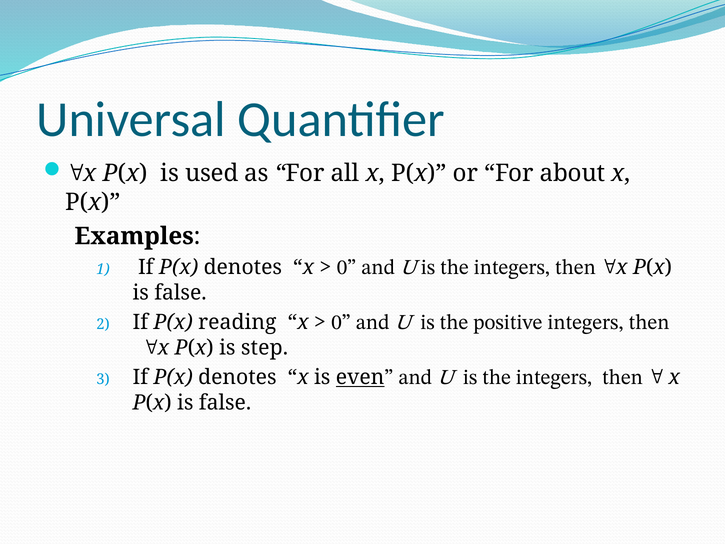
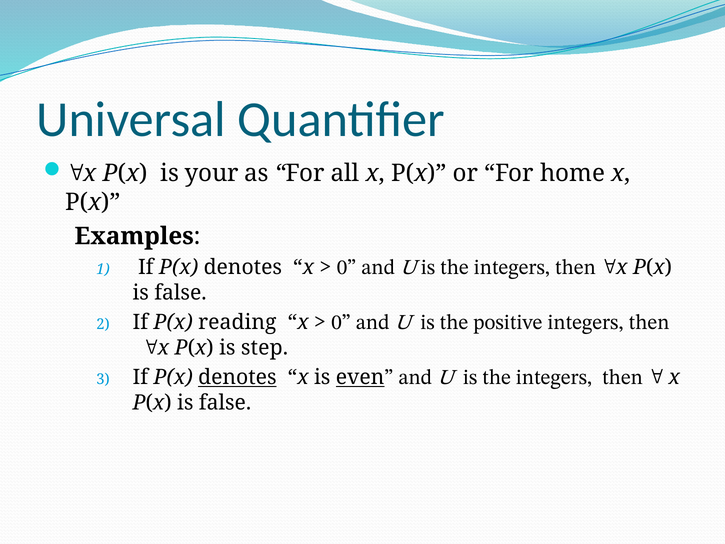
used: used -> your
about: about -> home
denotes at (237, 377) underline: none -> present
